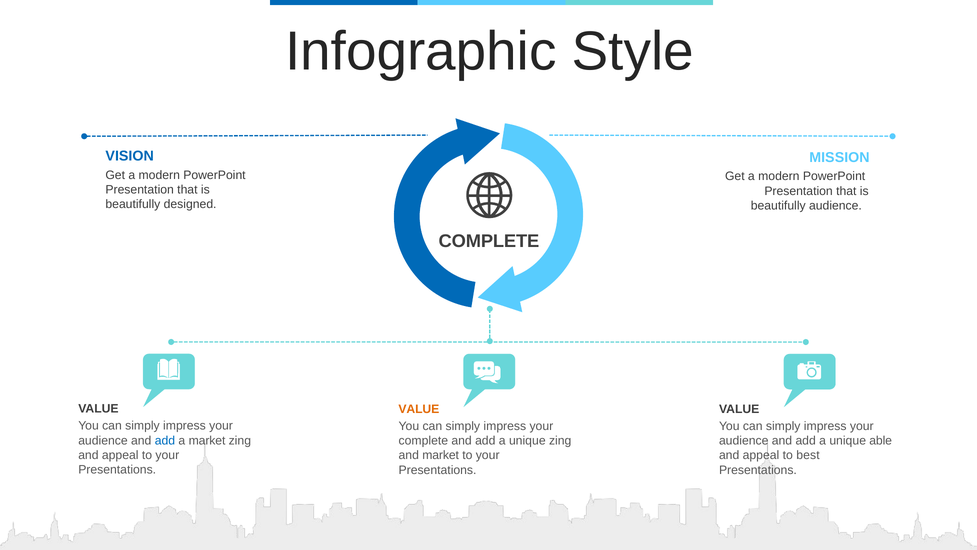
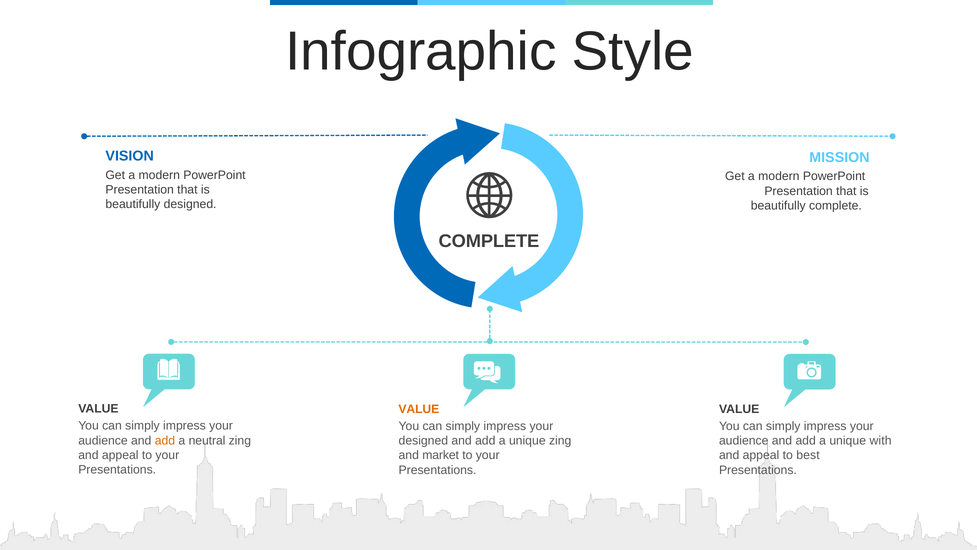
beautifully audience: audience -> complete
add at (165, 440) colour: blue -> orange
a market: market -> neutral
complete at (423, 440): complete -> designed
able: able -> with
